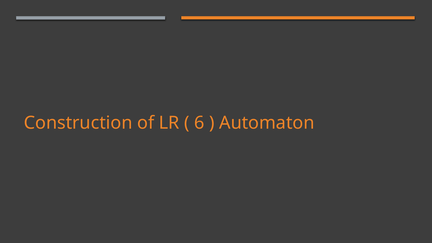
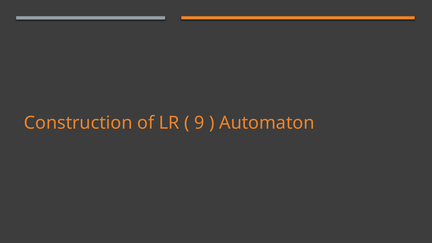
6: 6 -> 9
